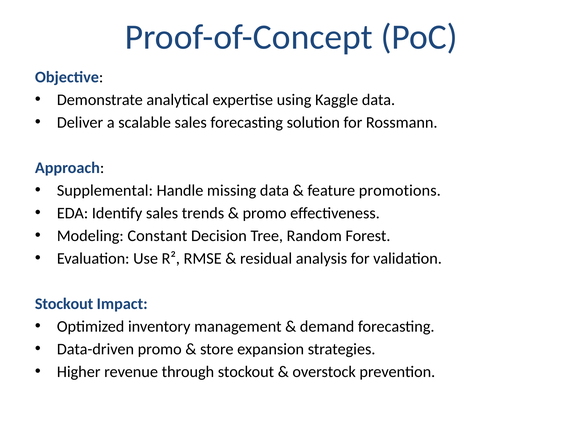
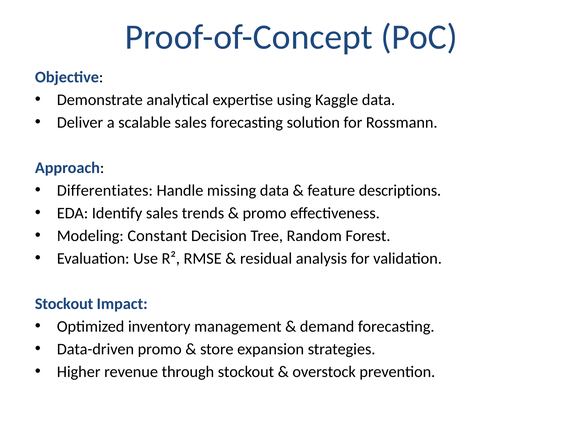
Supplemental: Supplemental -> Differentiates
promotions: promotions -> descriptions
